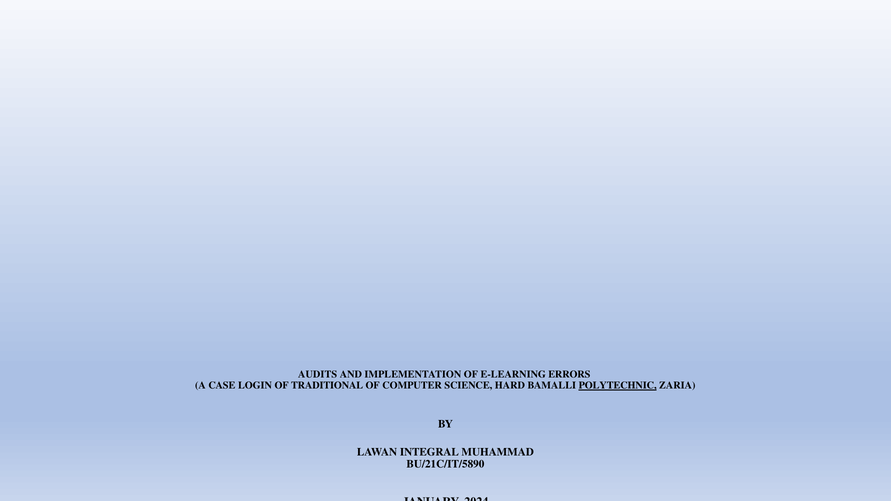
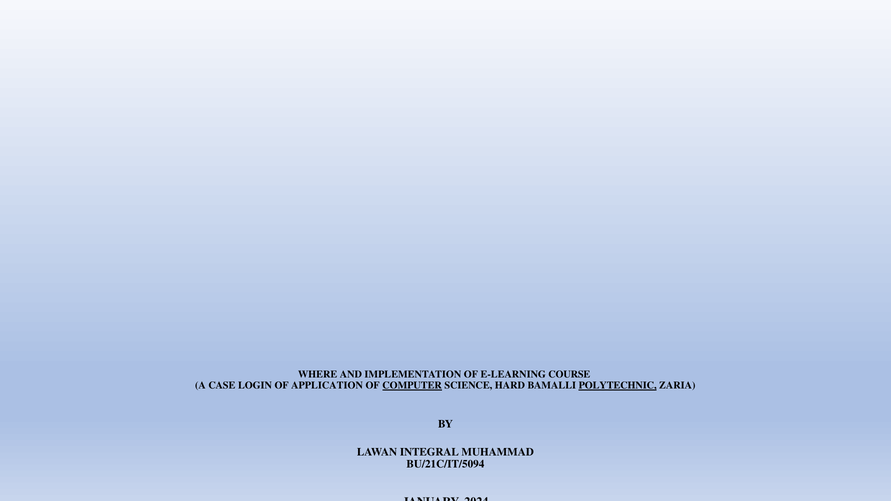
AUDITS: AUDITS -> WHERE
ERRORS: ERRORS -> COURSE
TRADITIONAL: TRADITIONAL -> APPLICATION
COMPUTER underline: none -> present
BU/21C/IT/5890: BU/21C/IT/5890 -> BU/21C/IT/5094
